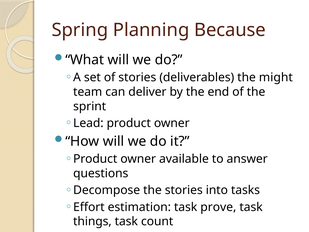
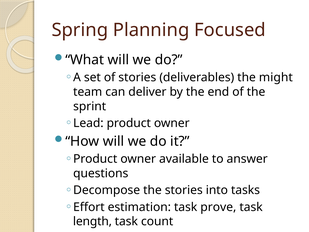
Because: Because -> Focused
things: things -> length
